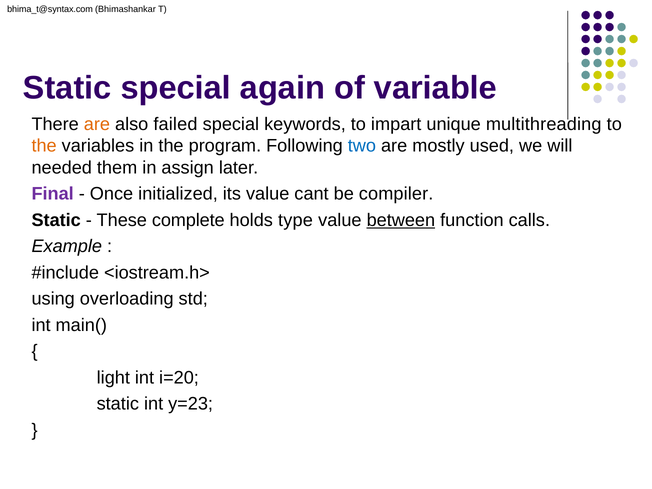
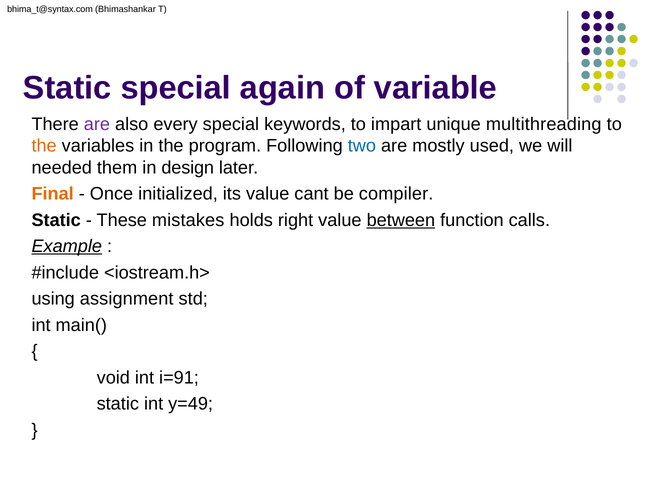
are at (97, 124) colour: orange -> purple
failed: failed -> every
assign: assign -> design
Final colour: purple -> orange
complete: complete -> mistakes
type: type -> right
Example underline: none -> present
overloading: overloading -> assignment
light: light -> void
i=20: i=20 -> i=91
y=23: y=23 -> y=49
